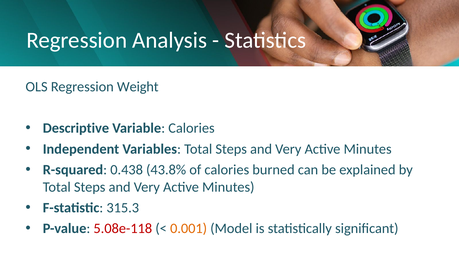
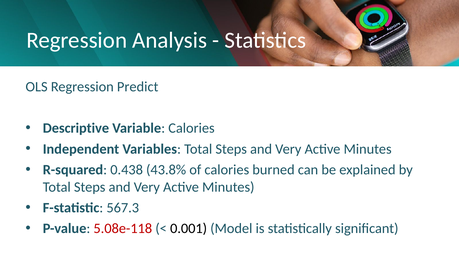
Weight: Weight -> Predict
315.3: 315.3 -> 567.3
0.001 colour: orange -> black
